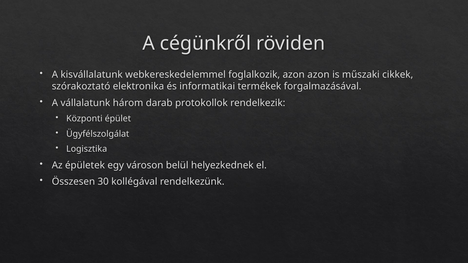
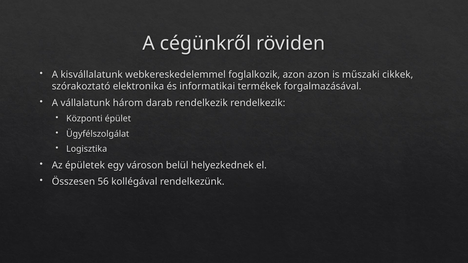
darab protokollok: protokollok -> rendelkezik
30: 30 -> 56
